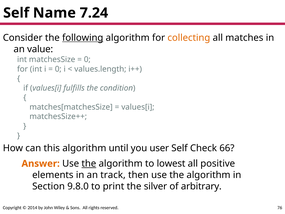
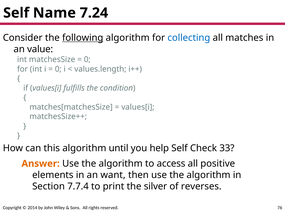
collecting colour: orange -> blue
user: user -> help
66: 66 -> 33
the at (89, 163) underline: present -> none
lowest: lowest -> access
track: track -> want
9.8.0: 9.8.0 -> 7.7.4
arbitrary: arbitrary -> reverses
